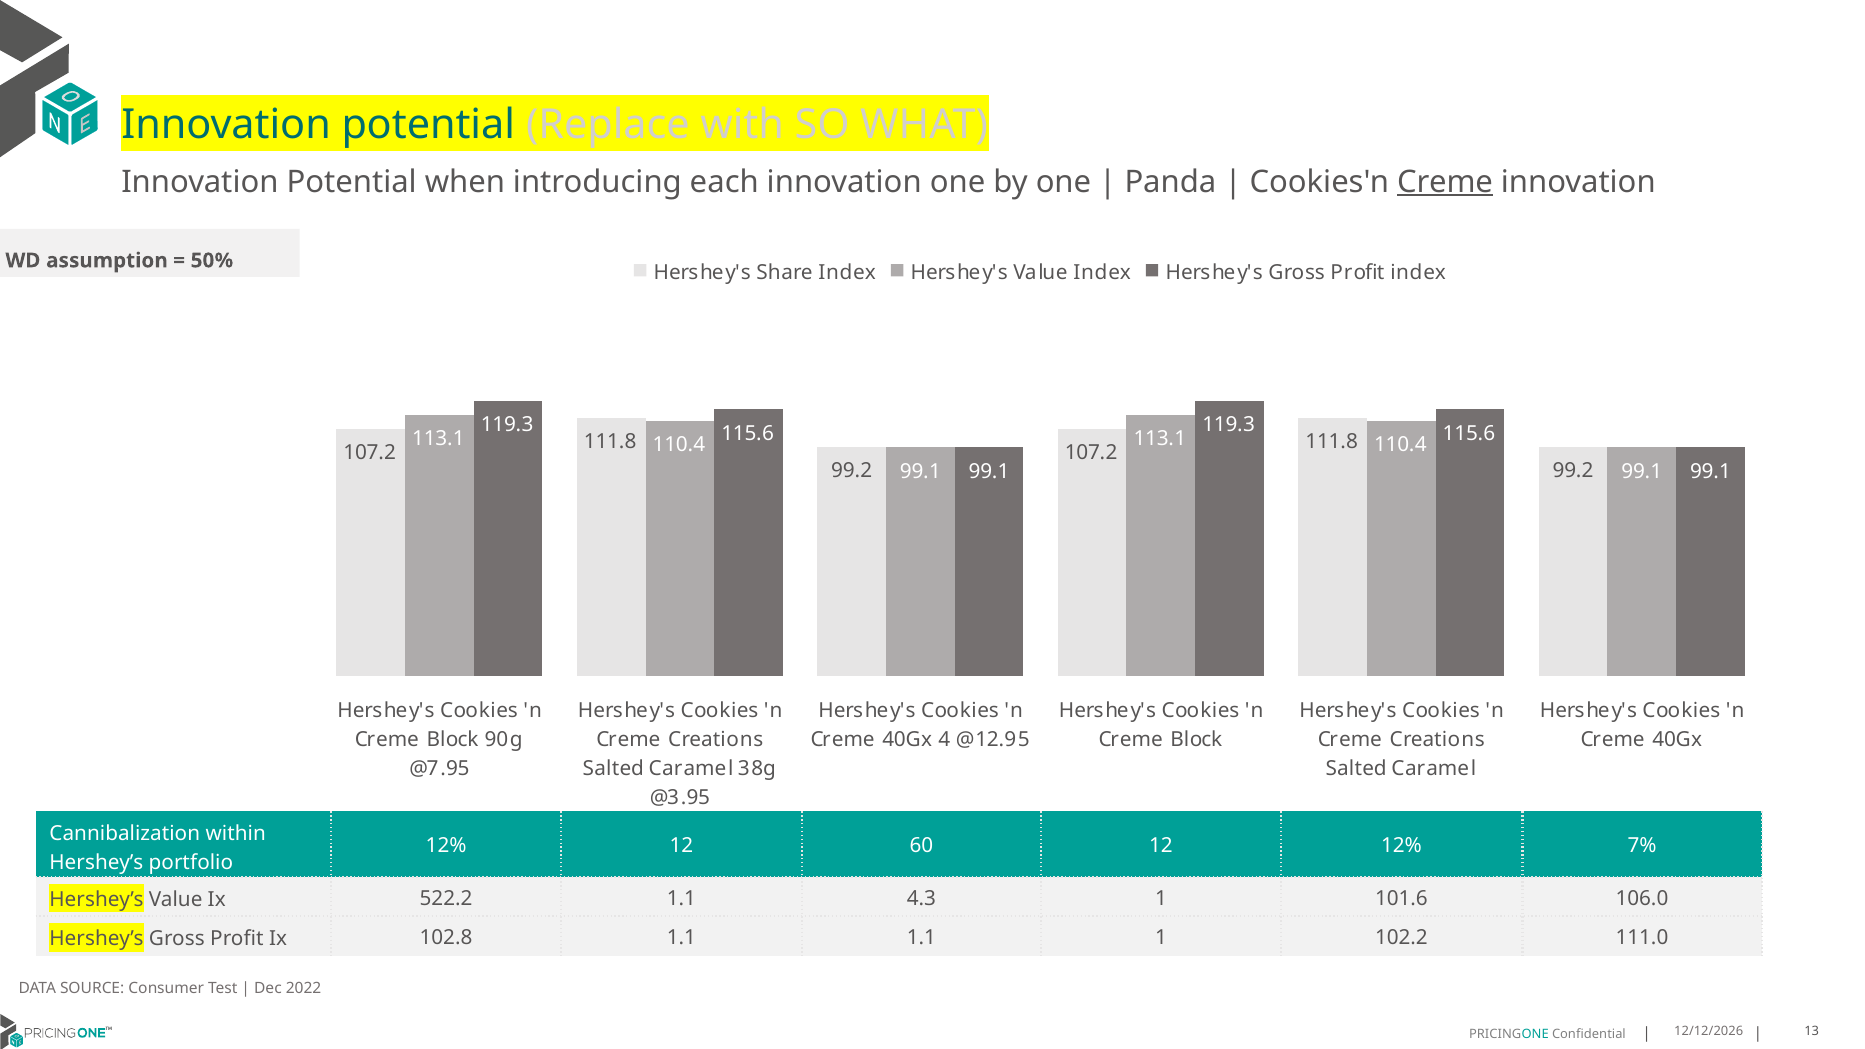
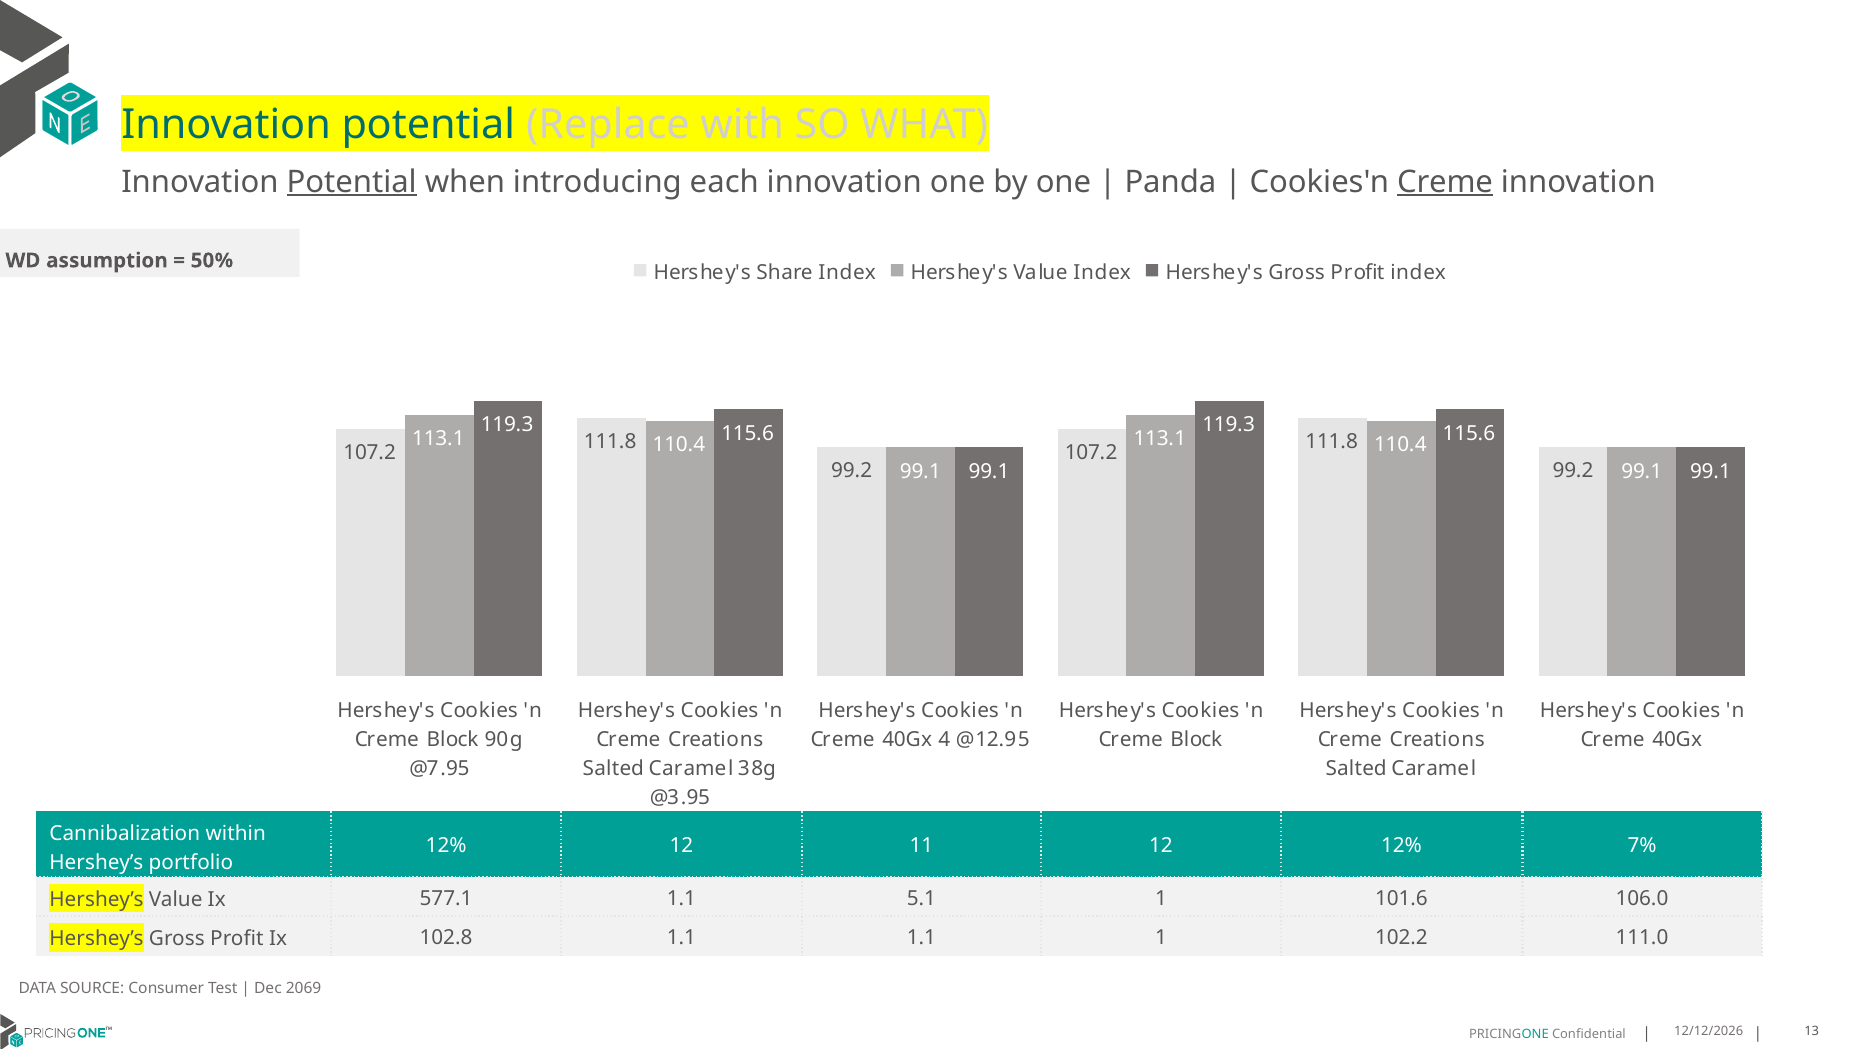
Potential at (352, 182) underline: none -> present
60: 60 -> 11
522.2: 522.2 -> 577.1
4.3: 4.3 -> 5.1
2022: 2022 -> 2069
